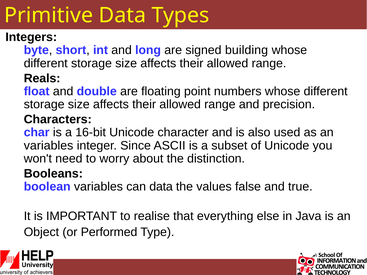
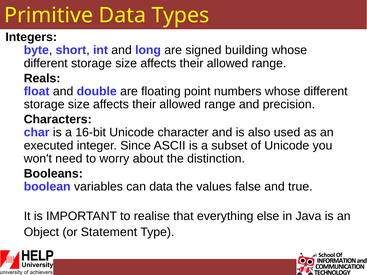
variables at (49, 146): variables -> executed
Performed: Performed -> Statement
